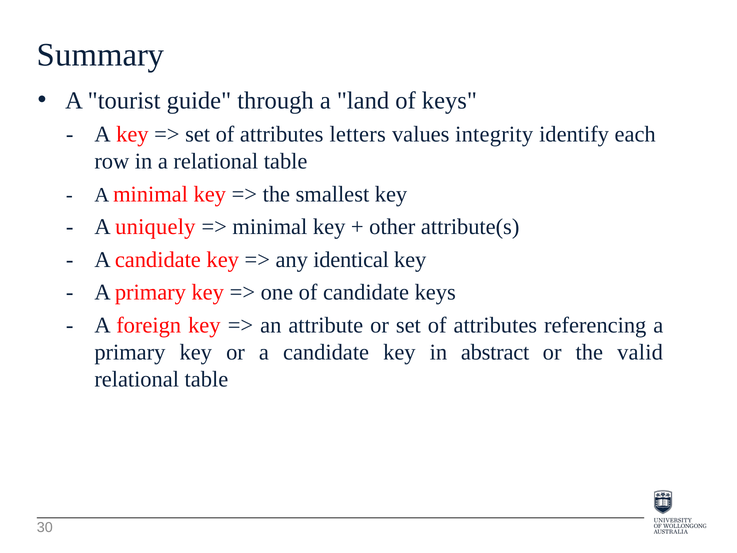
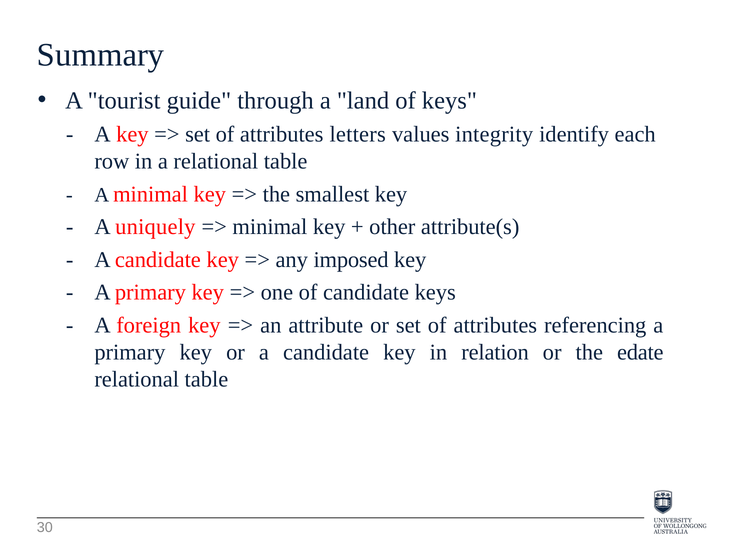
identical: identical -> imposed
abstract: abstract -> relation
valid: valid -> edate
